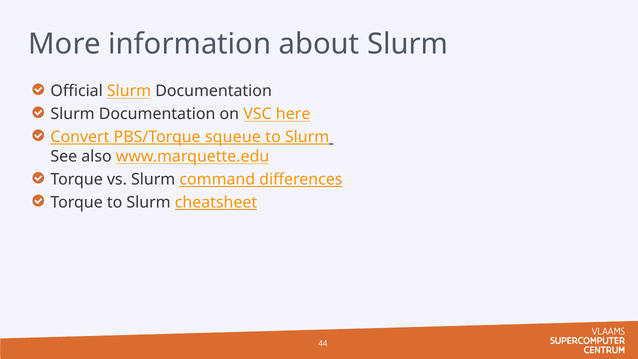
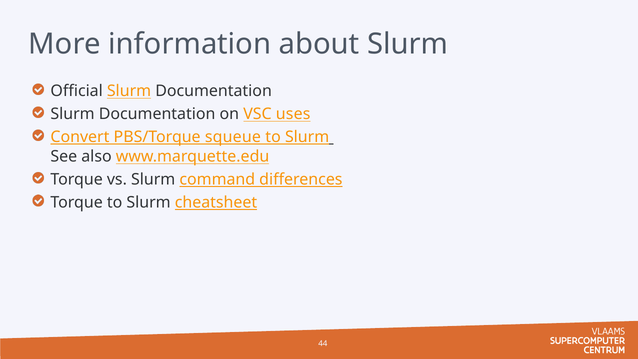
here: here -> uses
